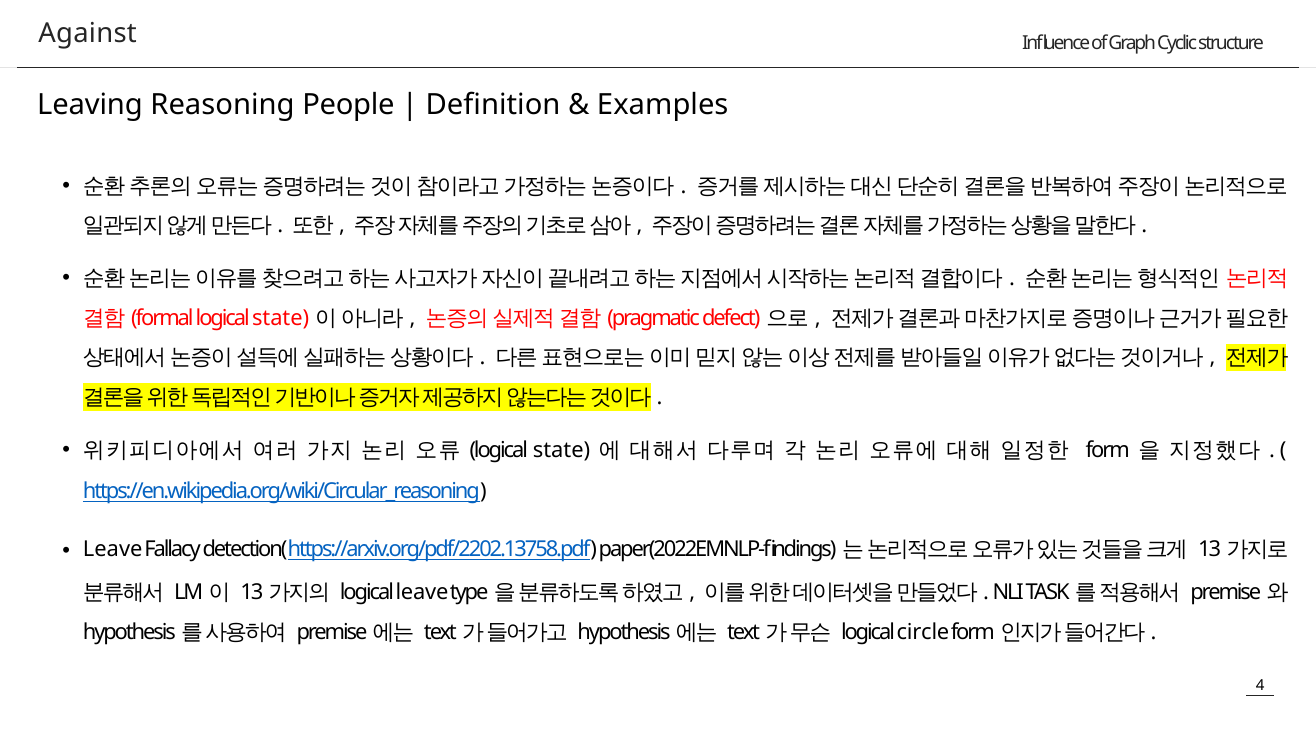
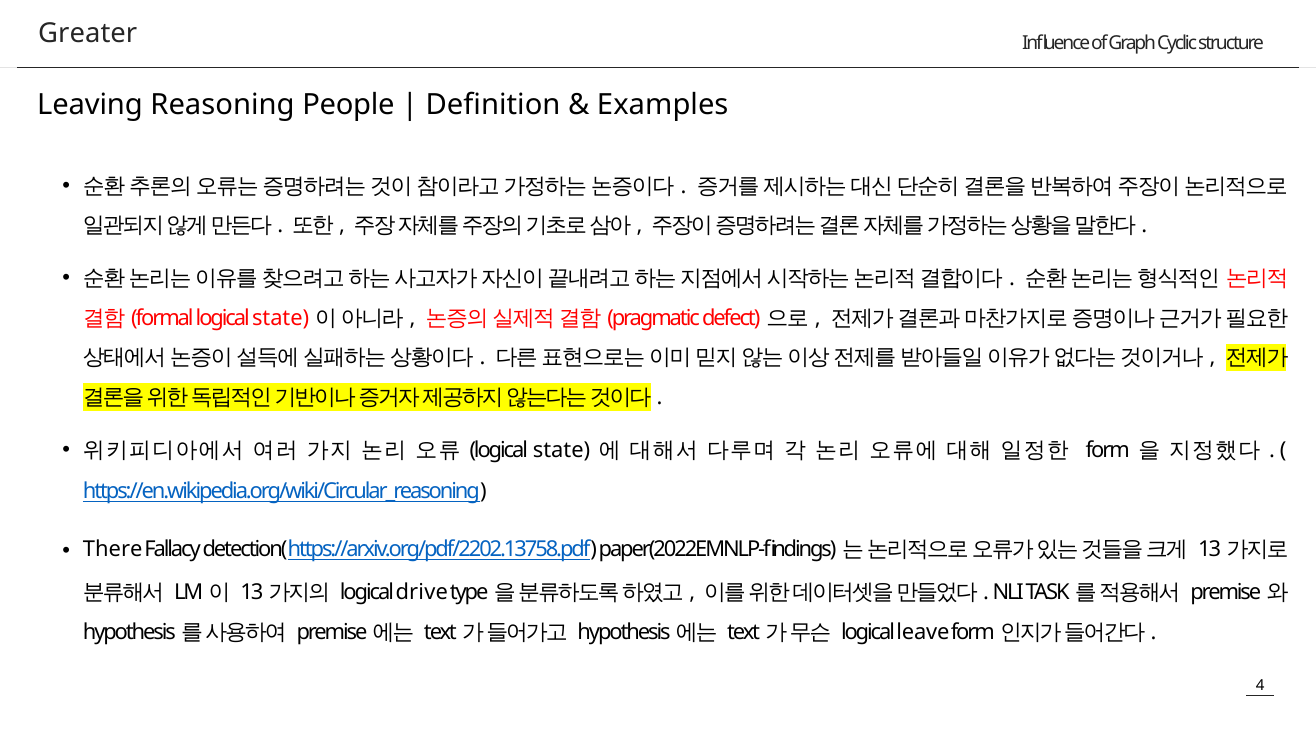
Against: Against -> Greater
Leave at (113, 550): Leave -> There
logical leave: leave -> drive
circle: circle -> leave
